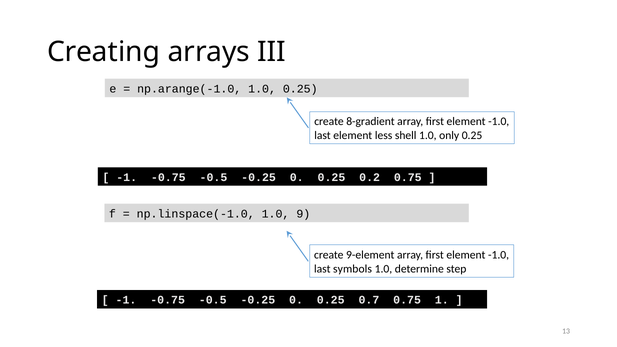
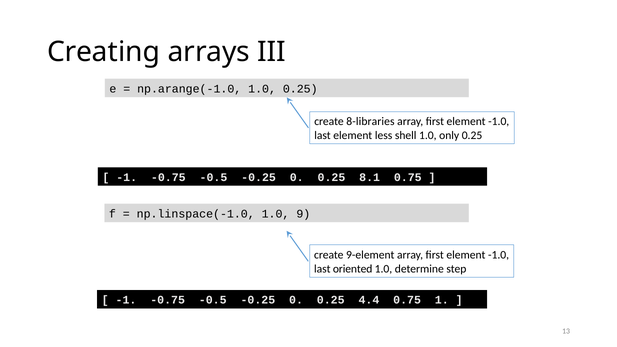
8-gradient: 8-gradient -> 8-libraries
0.2: 0.2 -> 8.1
symbols: symbols -> oriented
0.7: 0.7 -> 4.4
